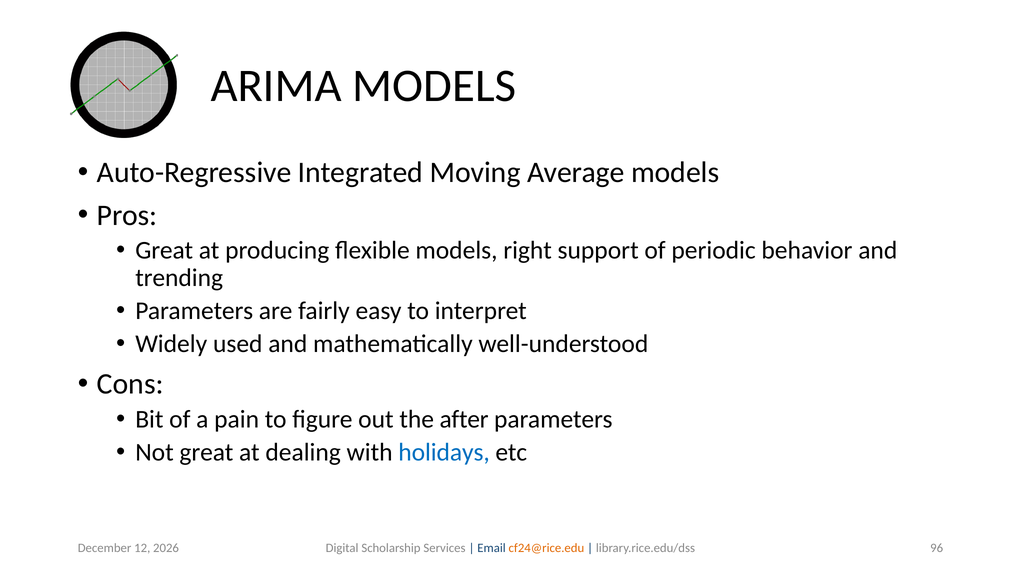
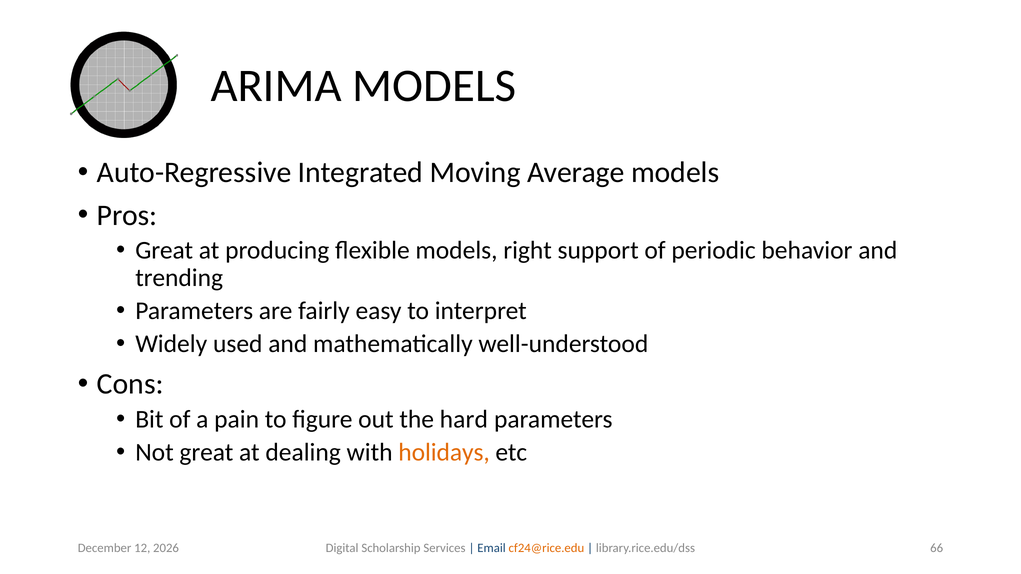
after: after -> hard
holidays colour: blue -> orange
96: 96 -> 66
